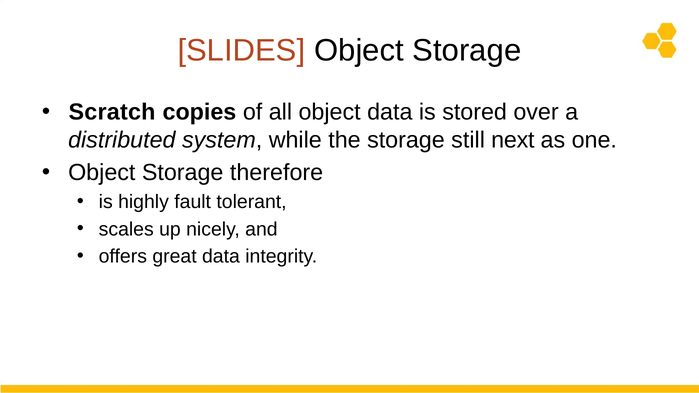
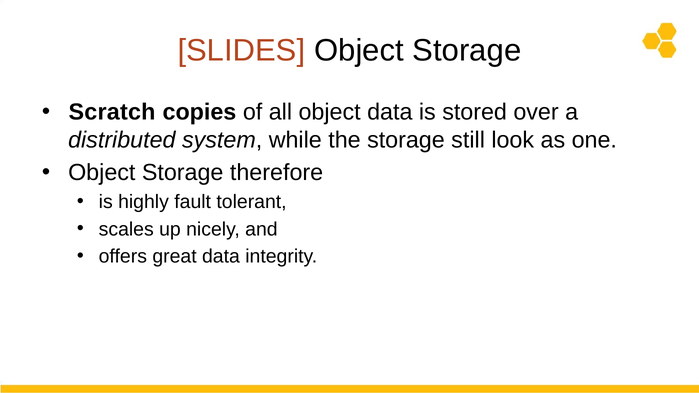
next: next -> look
